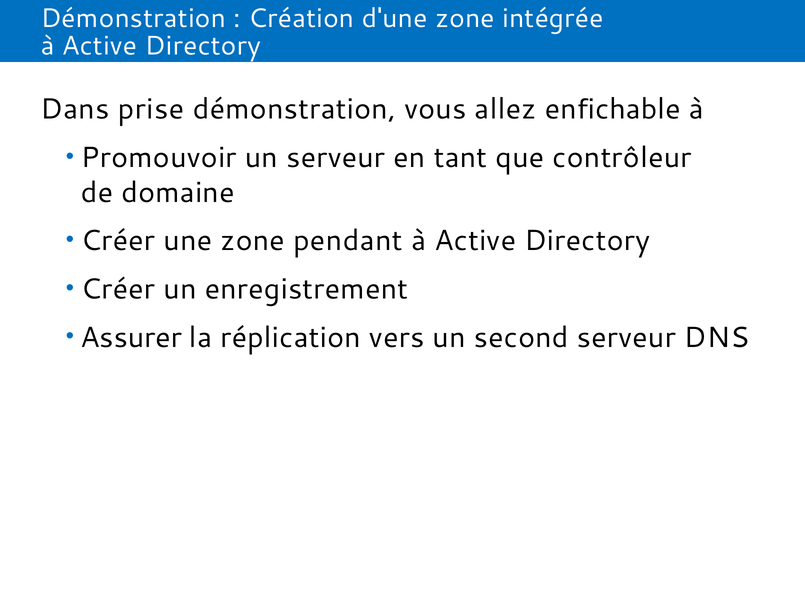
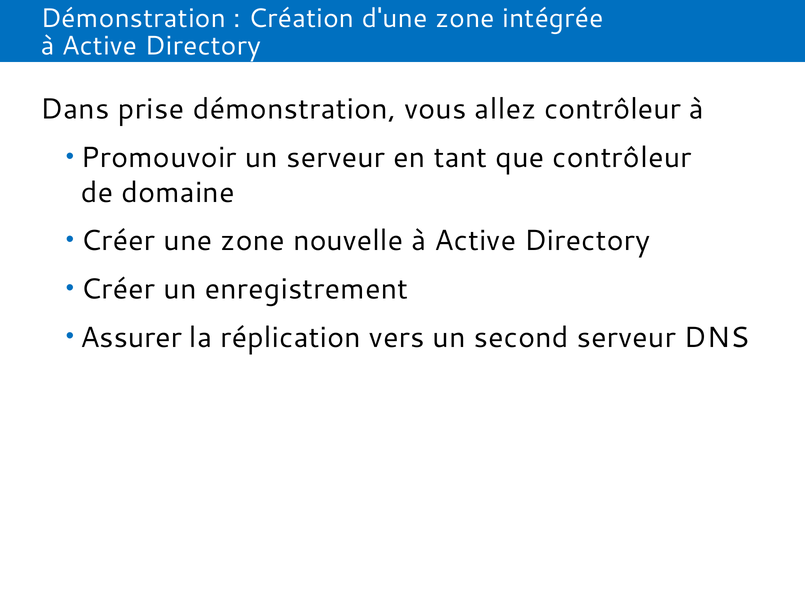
allez enfichable: enfichable -> contrôleur
pendant: pendant -> nouvelle
